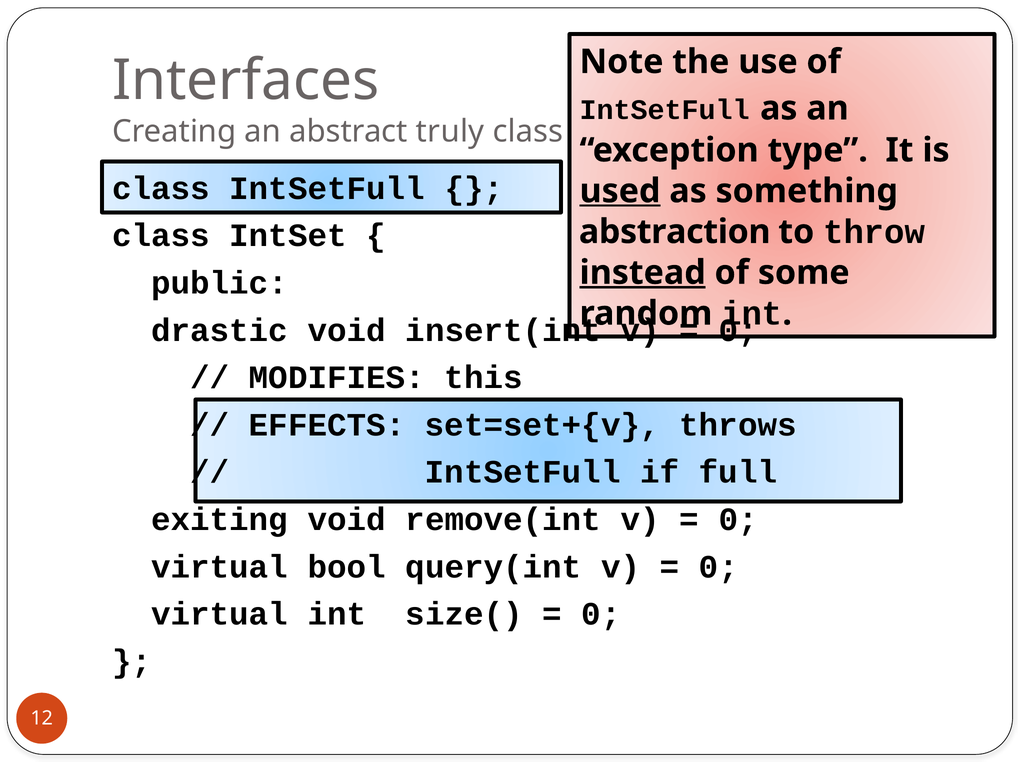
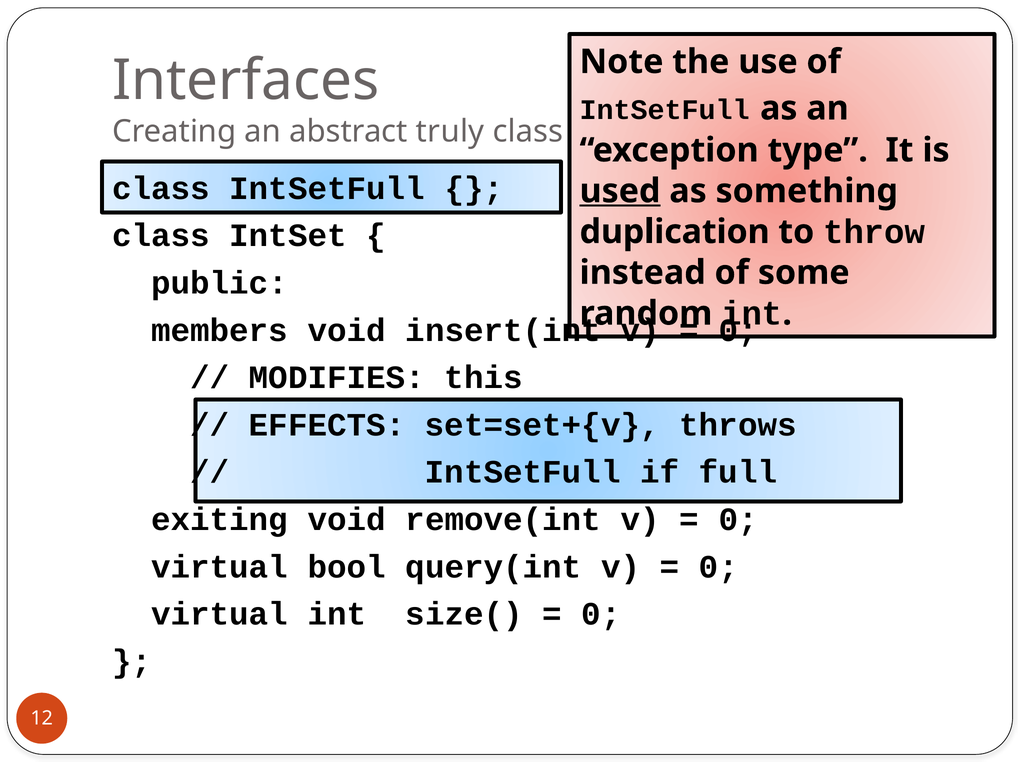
abstraction: abstraction -> duplication
instead underline: present -> none
drastic: drastic -> members
